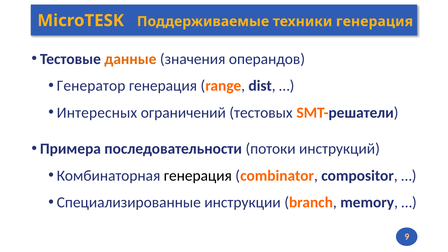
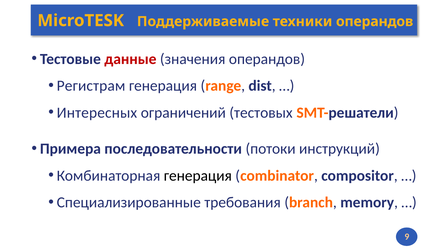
техники генерация: генерация -> операндов
данные colour: orange -> red
Генератор: Генератор -> Регистрам
инструкции: инструкции -> требования
